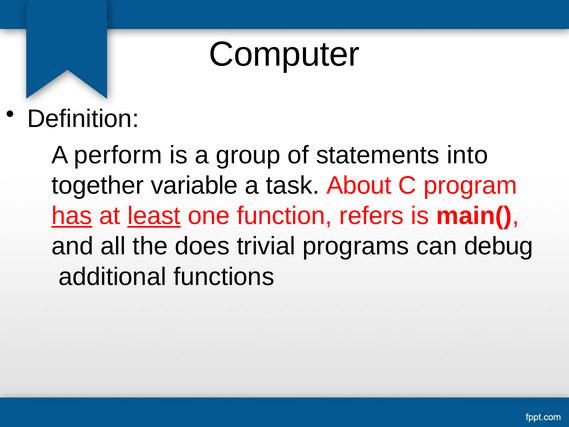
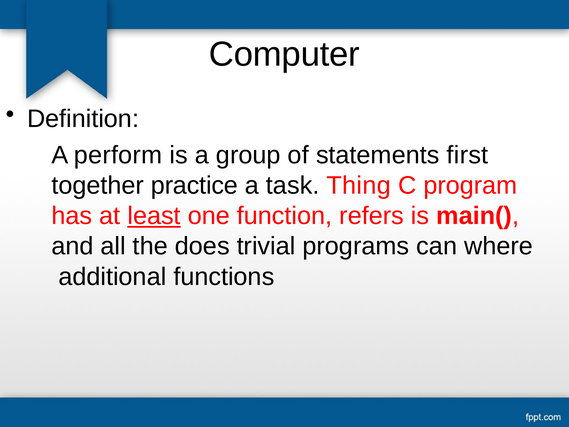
into: into -> first
variable: variable -> practice
About: About -> Thing
has underline: present -> none
debug: debug -> where
